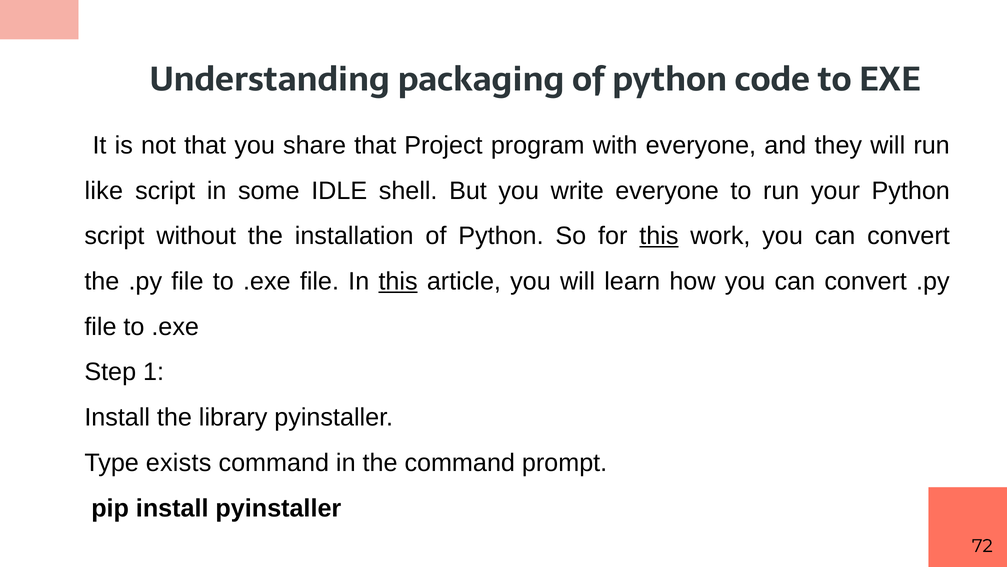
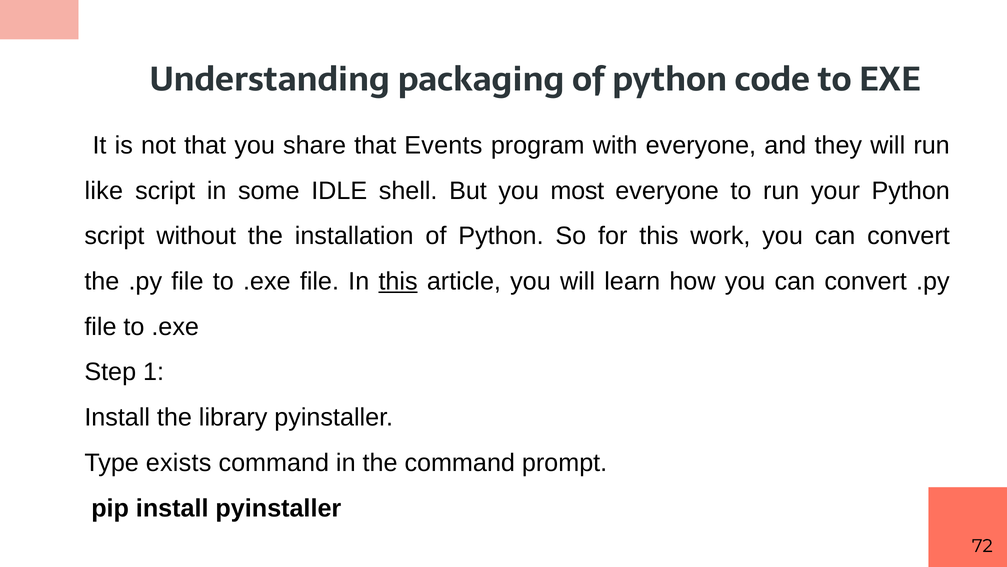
Project: Project -> Events
write: write -> most
this at (659, 236) underline: present -> none
